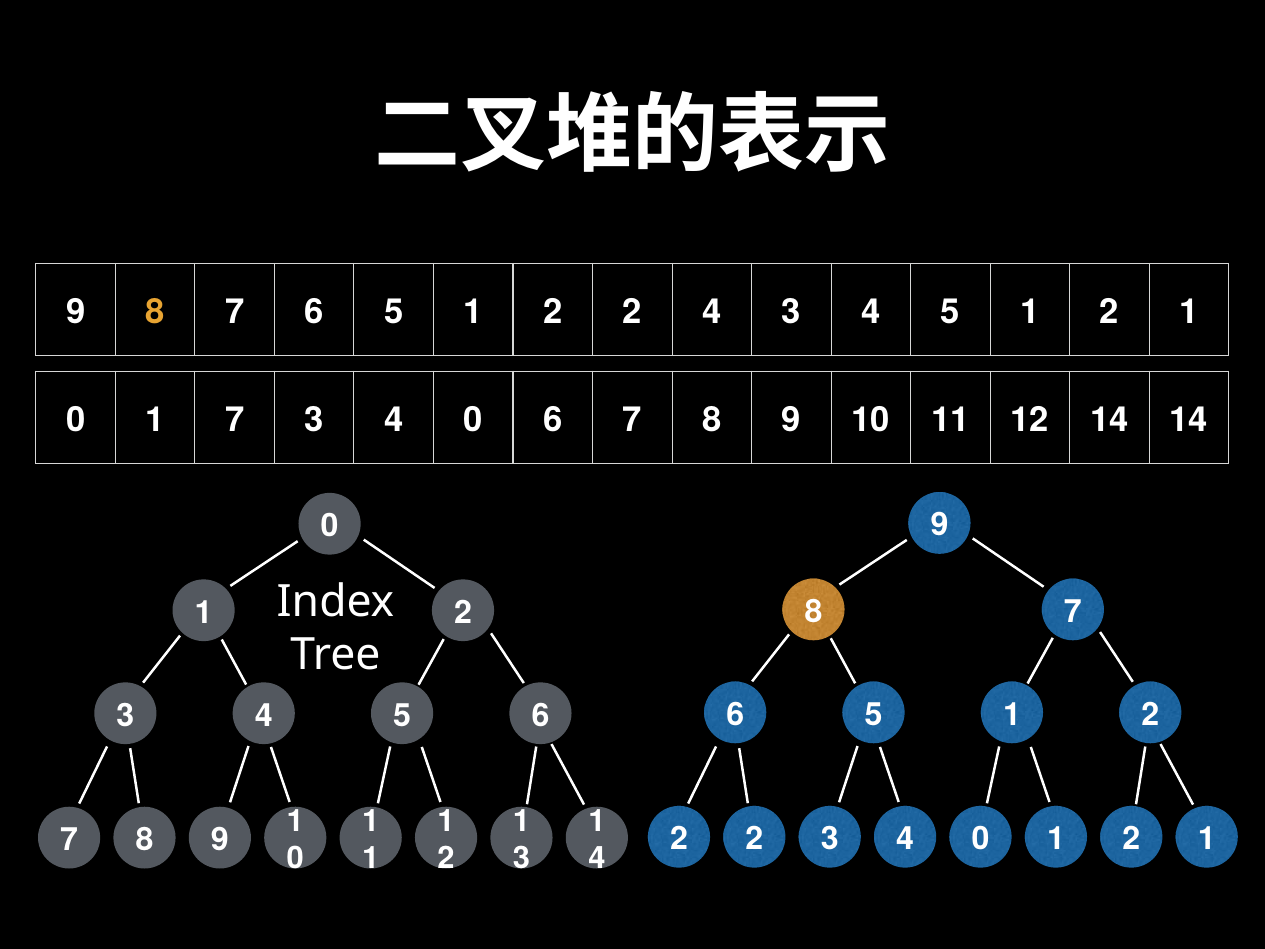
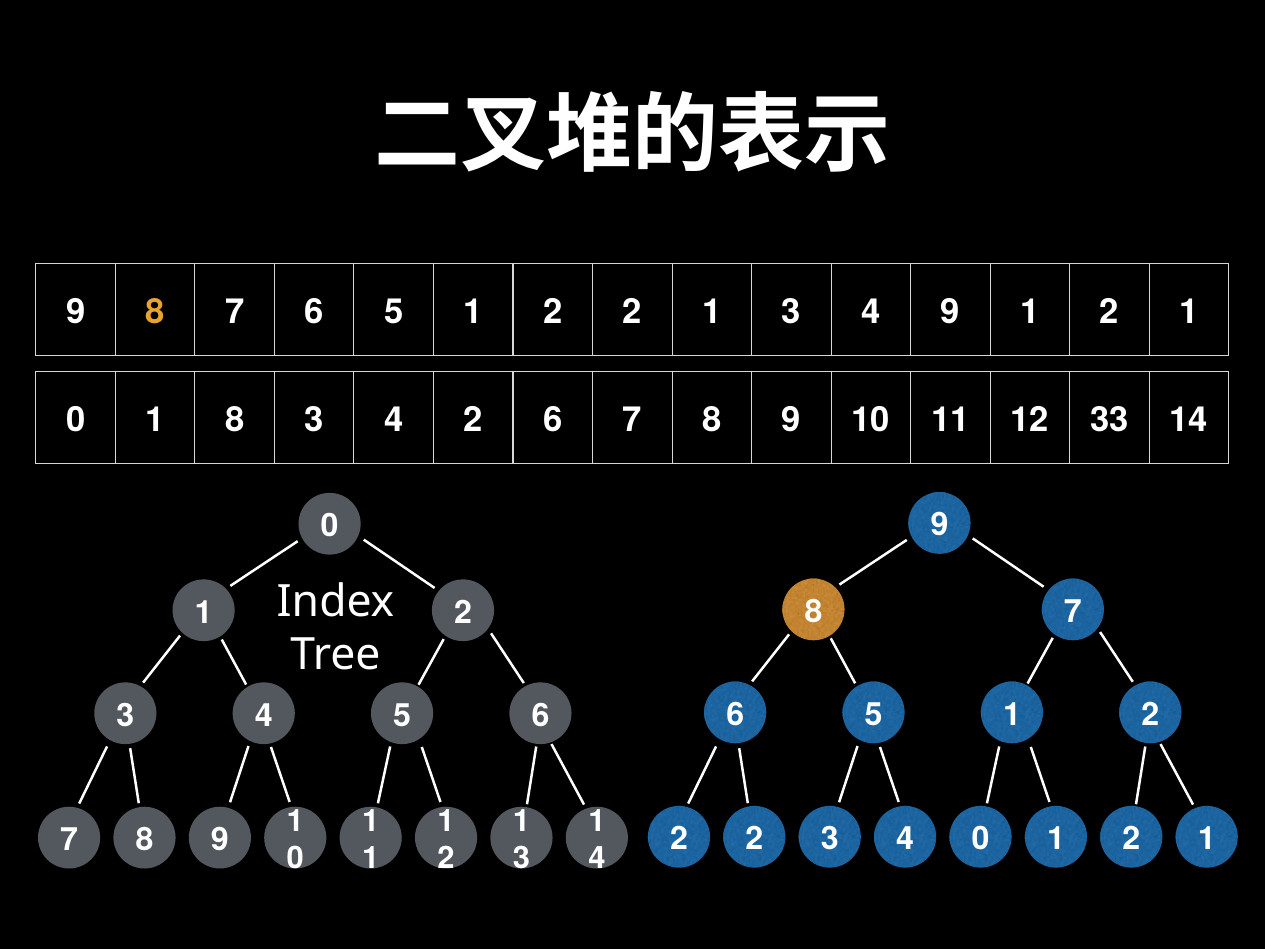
2 2 4: 4 -> 1
5 at (950, 312): 5 -> 9
1 7: 7 -> 8
0 at (473, 420): 0 -> 2
12 14: 14 -> 33
